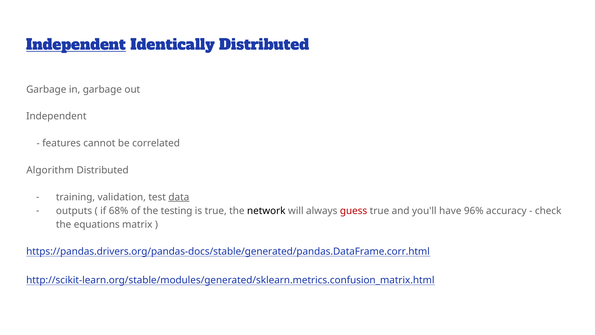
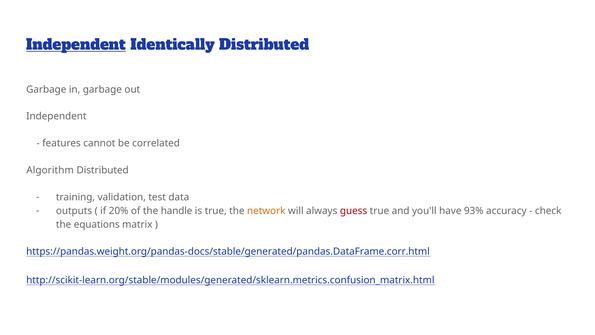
data underline: present -> none
68%: 68% -> 20%
testing: testing -> handle
network colour: black -> orange
96%: 96% -> 93%
https://pandas.drivers.org/pandas-docs/stable/generated/pandas.DataFrame.corr.html: https://pandas.drivers.org/pandas-docs/stable/generated/pandas.DataFrame.corr.html -> https://pandas.weight.org/pandas-docs/stable/generated/pandas.DataFrame.corr.html
